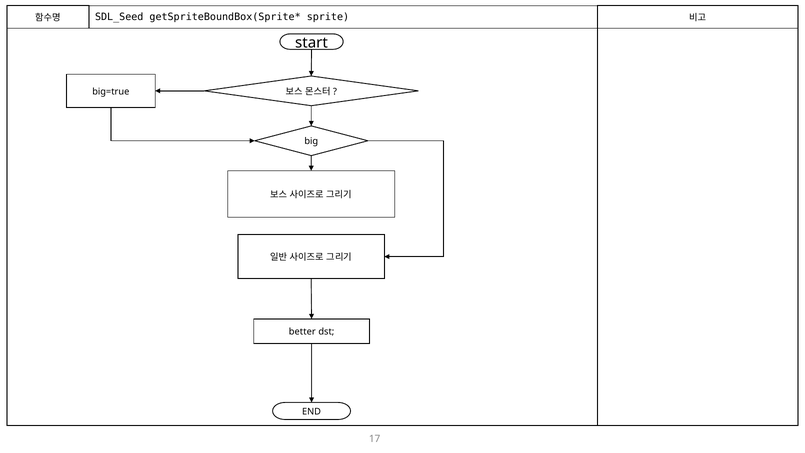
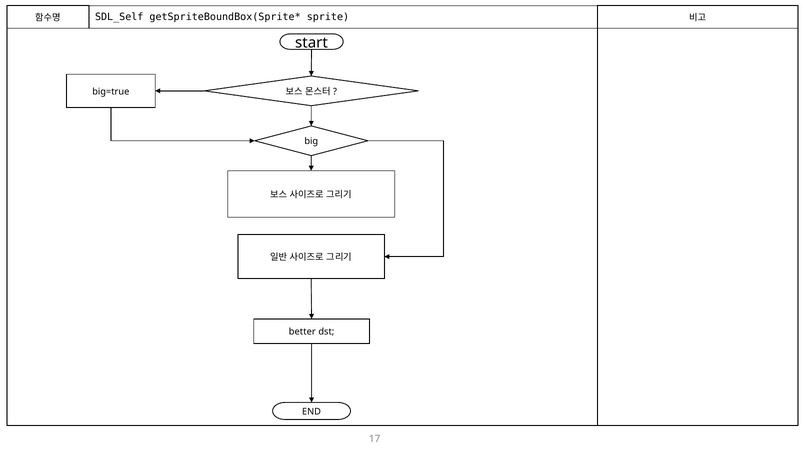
SDL_Seed: SDL_Seed -> SDL_Self
